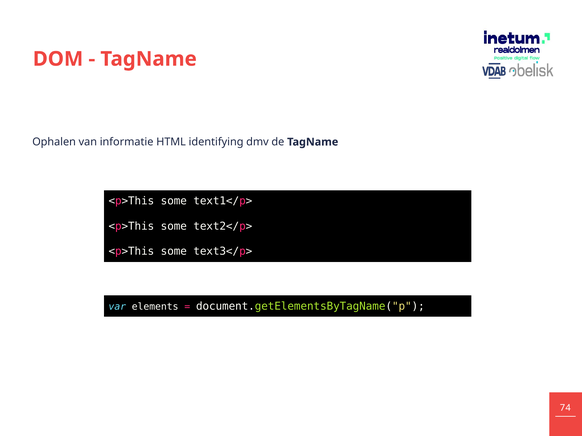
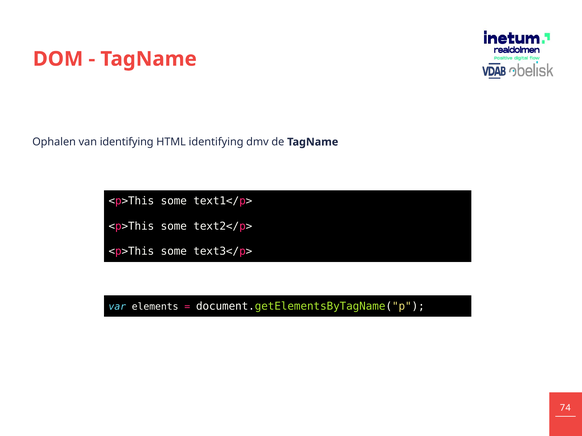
van informatie: informatie -> identifying
